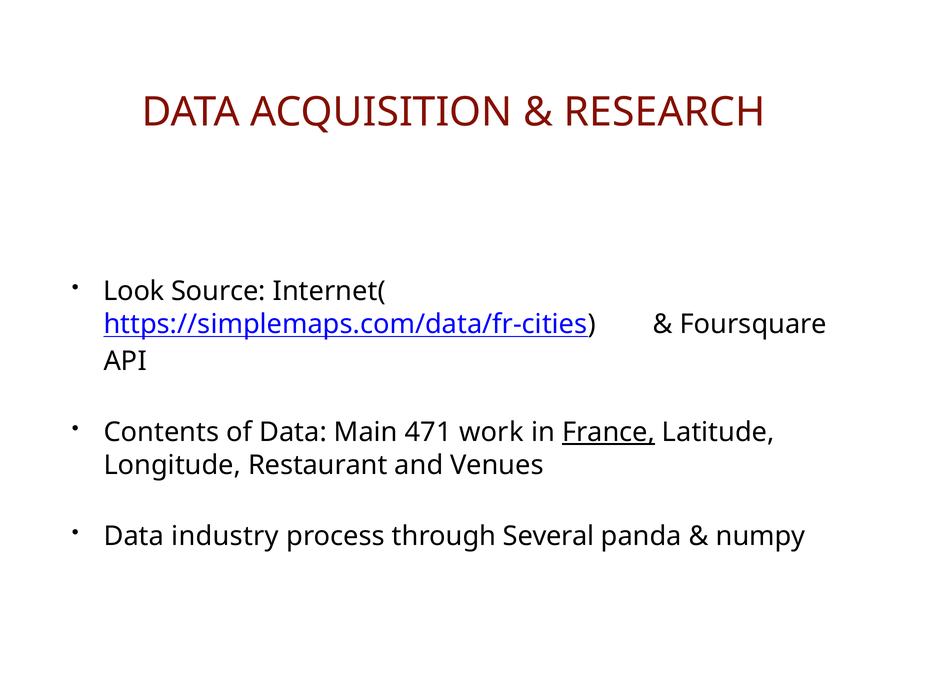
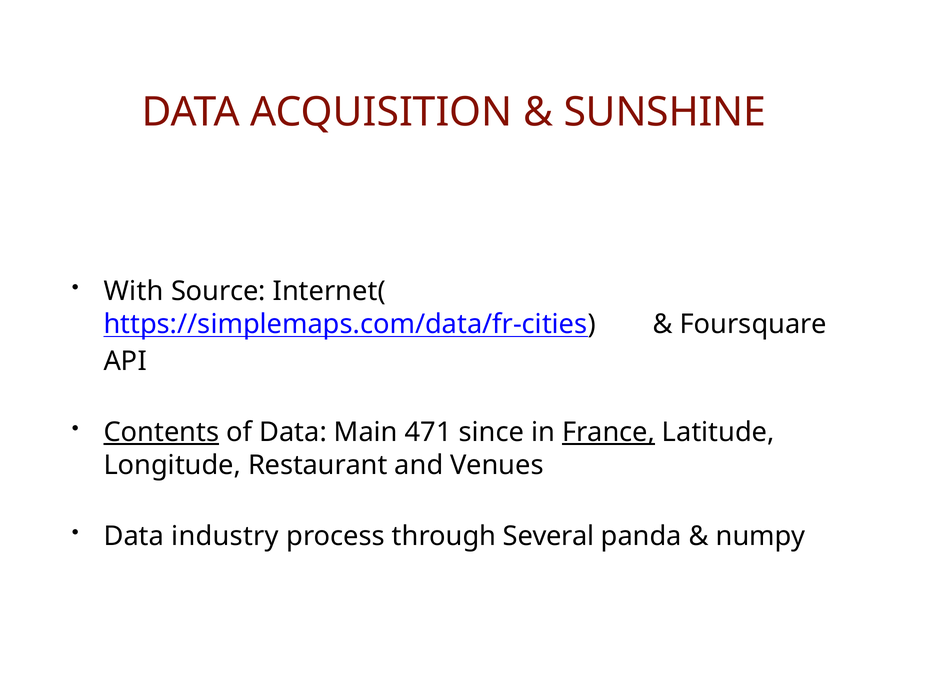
RESEARCH: RESEARCH -> SUNSHINE
Look: Look -> With
Contents underline: none -> present
work: work -> since
